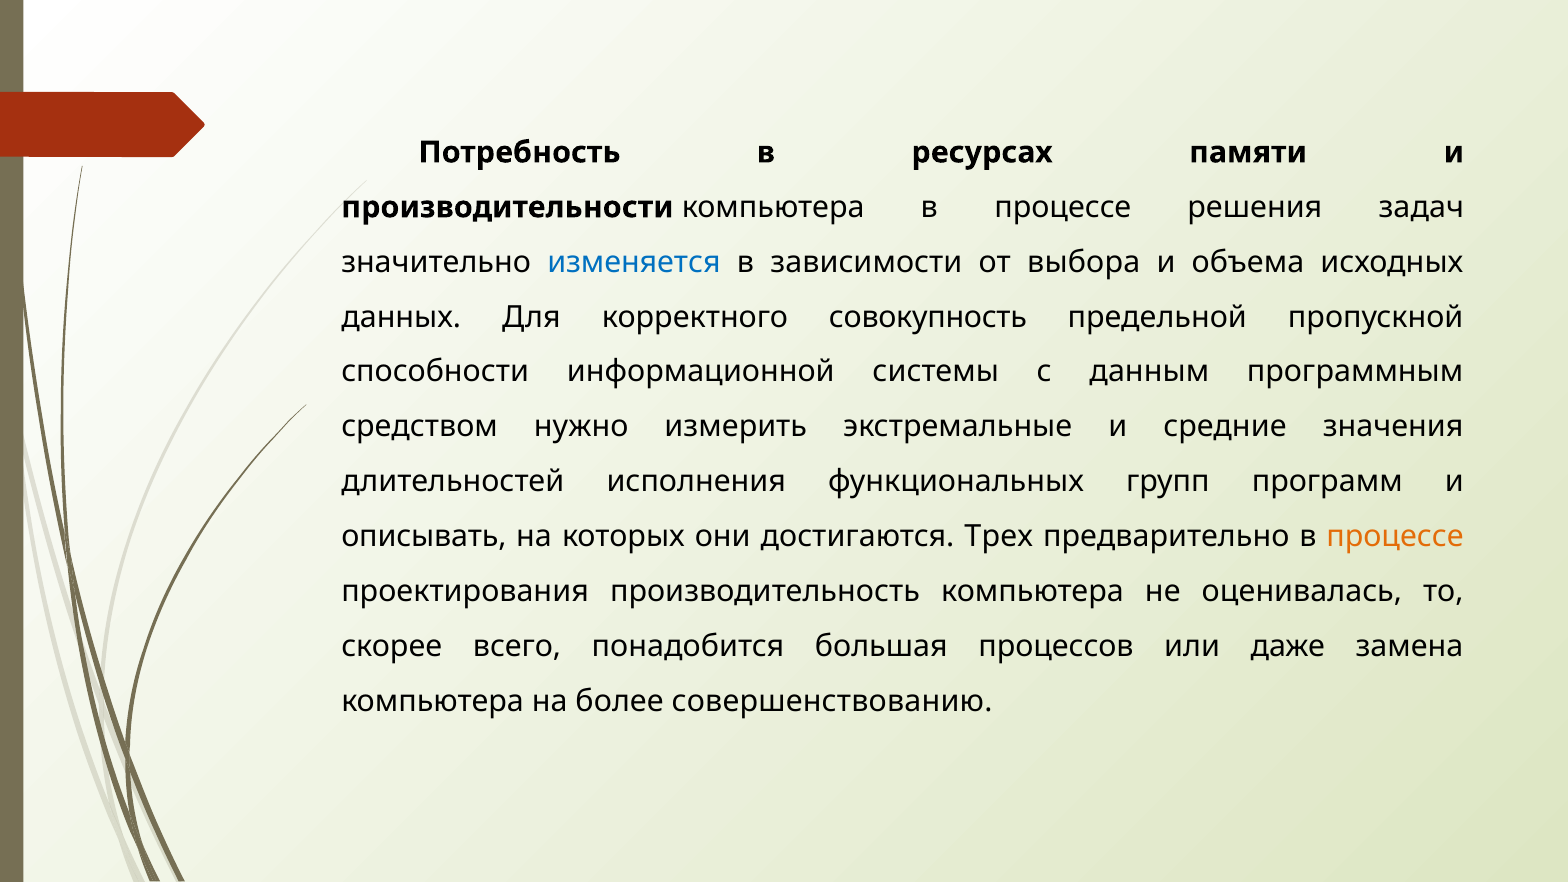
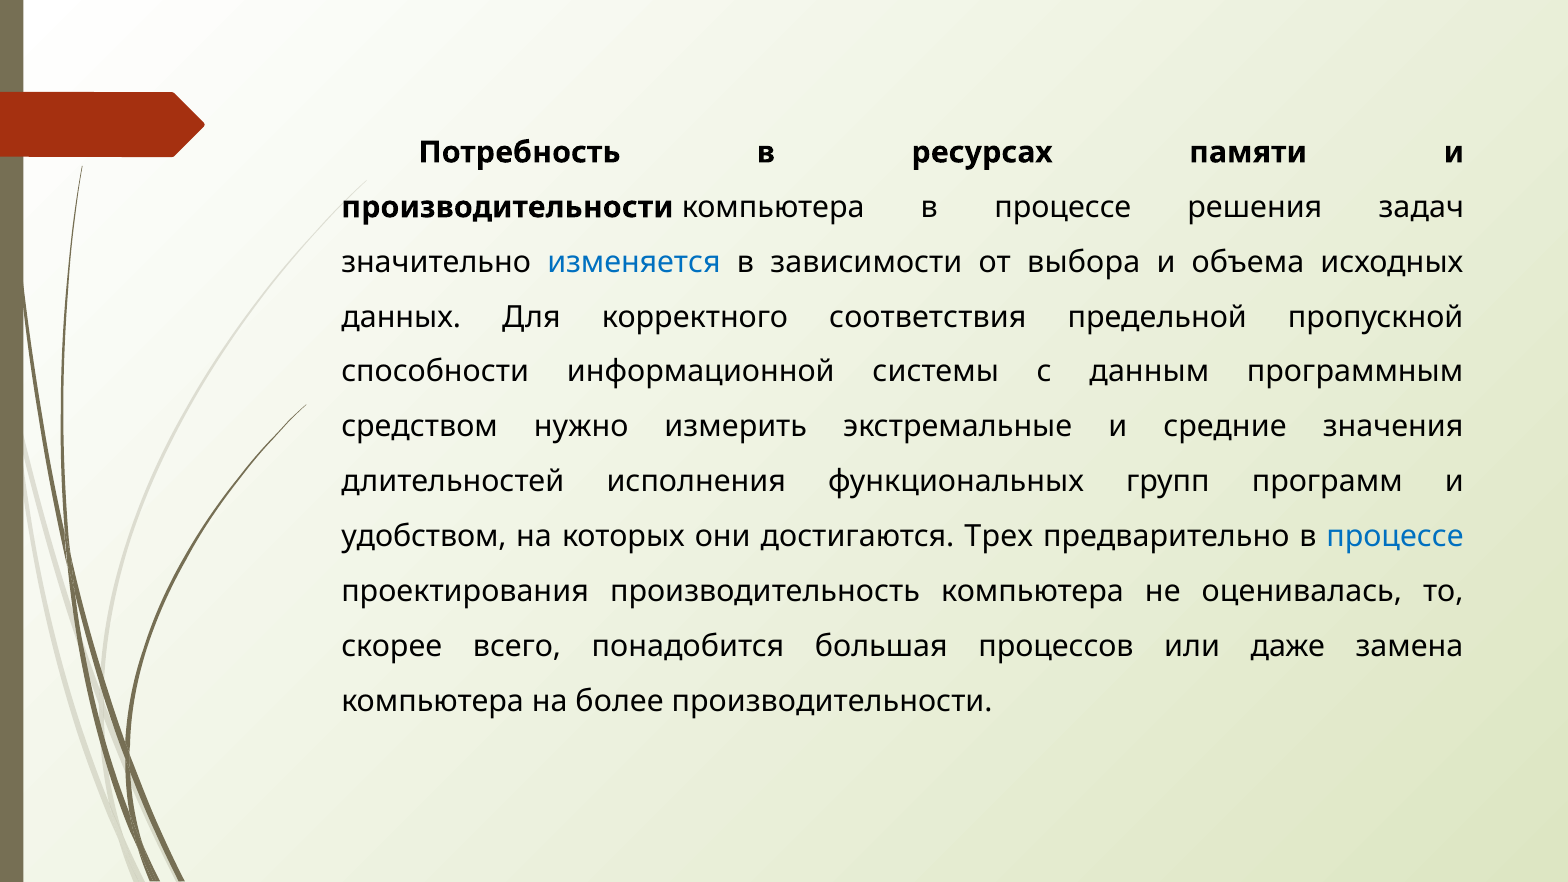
совокупность: совокупность -> соответствия
описывать: описывать -> удобством
процессе at (1395, 537) colour: orange -> blue
более совершенствованию: совершенствованию -> производительности
